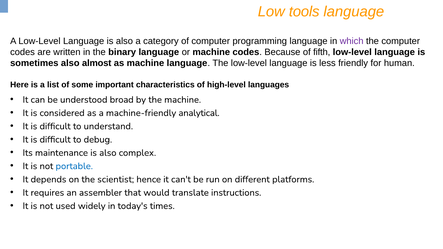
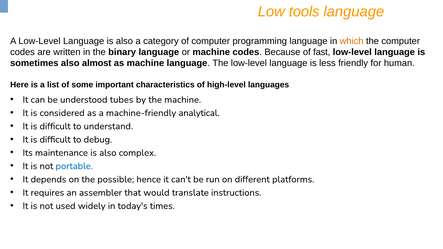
which colour: purple -> orange
fifth: fifth -> fast
broad: broad -> tubes
scientist: scientist -> possible
